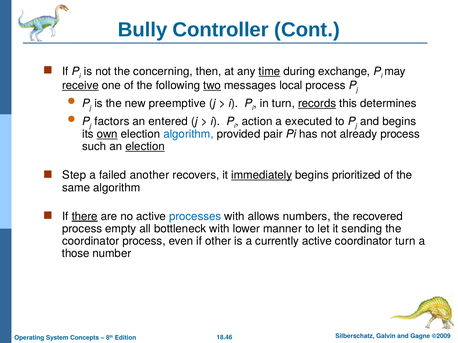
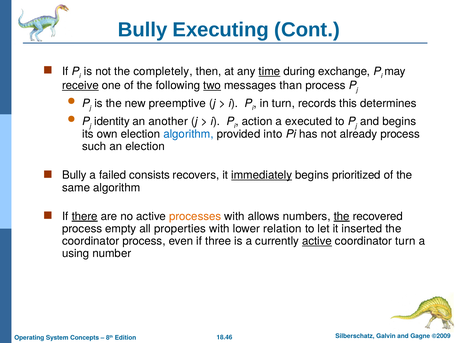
Controller: Controller -> Executing
concerning: concerning -> completely
local: local -> than
records underline: present -> none
factors: factors -> identity
entered: entered -> another
own underline: present -> none
pair: pair -> into
election at (145, 147) underline: present -> none
Step at (74, 175): Step -> Bully
another: another -> consists
processes colour: blue -> orange
the at (342, 217) underline: none -> present
bottleneck: bottleneck -> properties
manner: manner -> relation
sending: sending -> inserted
other: other -> three
active at (317, 241) underline: none -> present
those: those -> using
